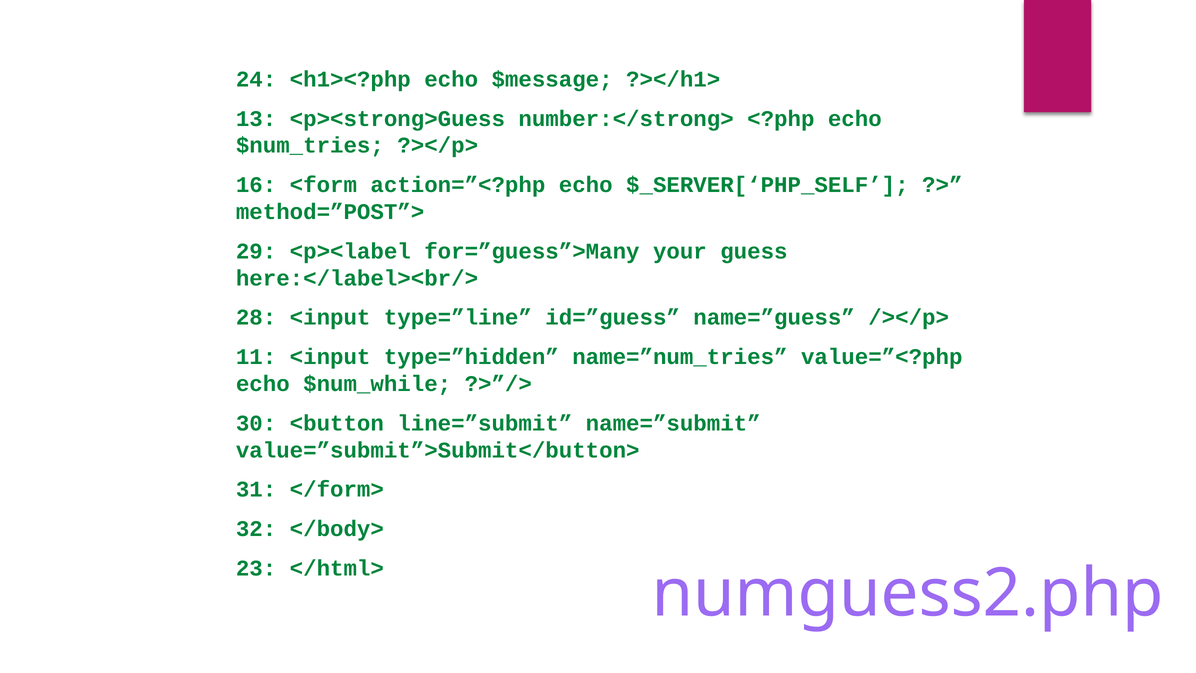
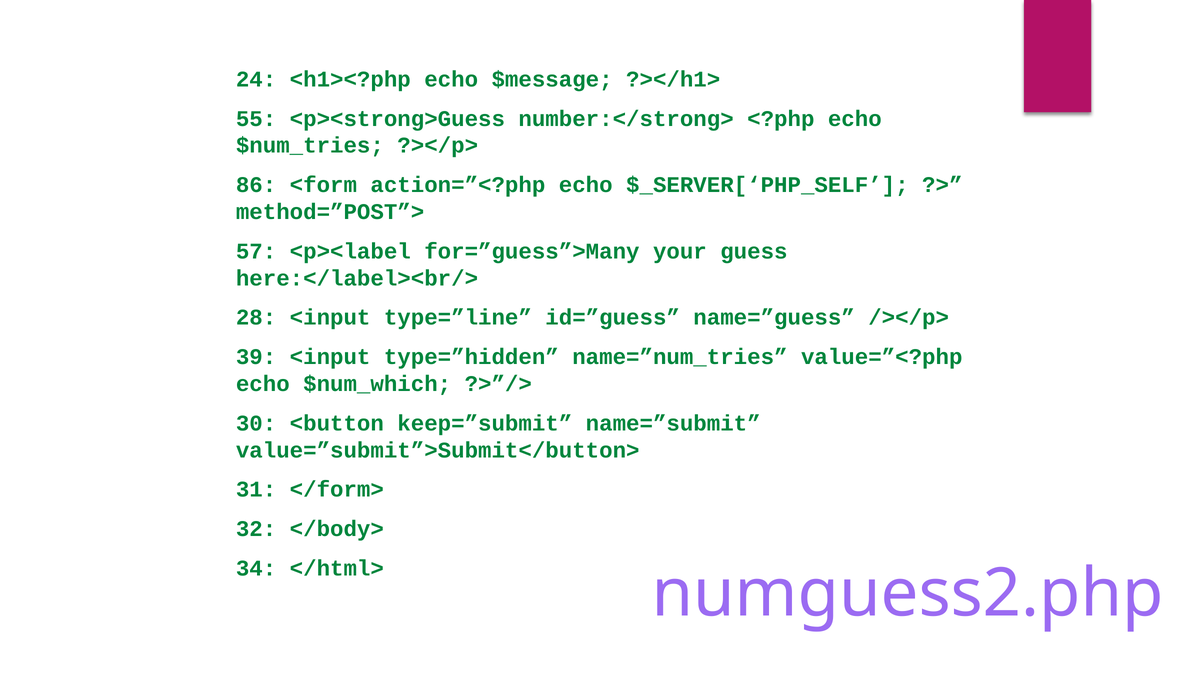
13: 13 -> 55
16: 16 -> 86
29: 29 -> 57
11: 11 -> 39
$num_while: $num_while -> $num_which
line=”submit: line=”submit -> keep=”submit
23: 23 -> 34
